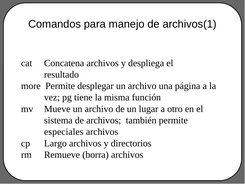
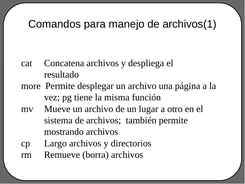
especiales: especiales -> mostrando
